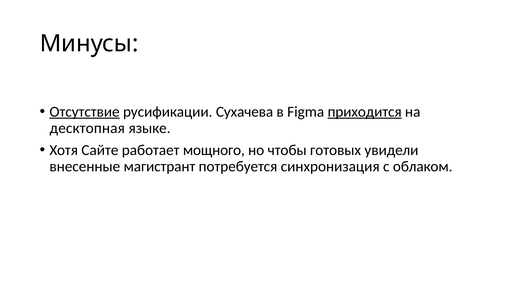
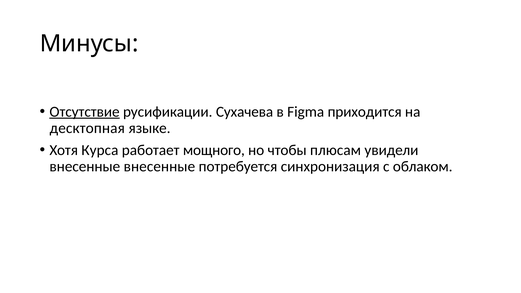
приходится underline: present -> none
Сайте: Сайте -> Курса
готовых: готовых -> плюсам
внесенные магистрант: магистрант -> внесенные
